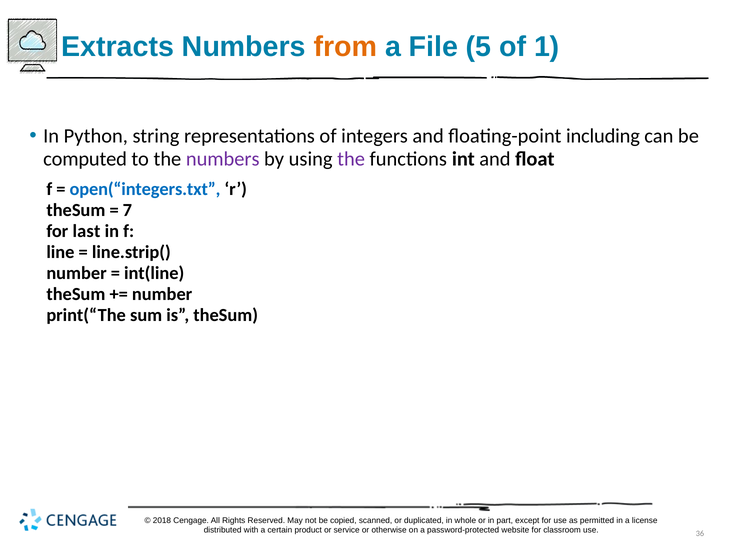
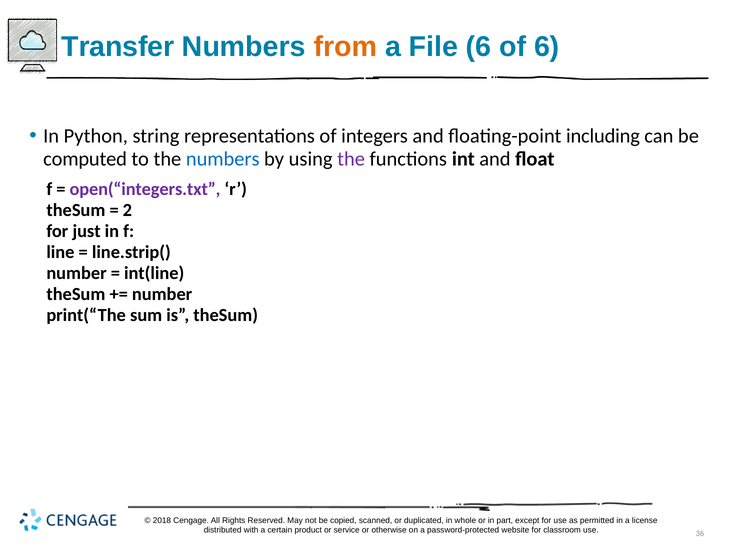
Extracts: Extracts -> Transfer
File 5: 5 -> 6
of 1: 1 -> 6
numbers at (223, 159) colour: purple -> blue
open(“integers.txt colour: blue -> purple
7: 7 -> 2
last: last -> just
